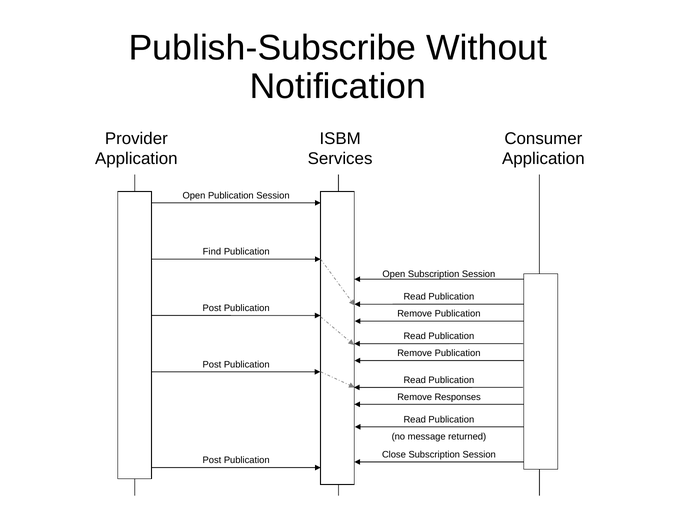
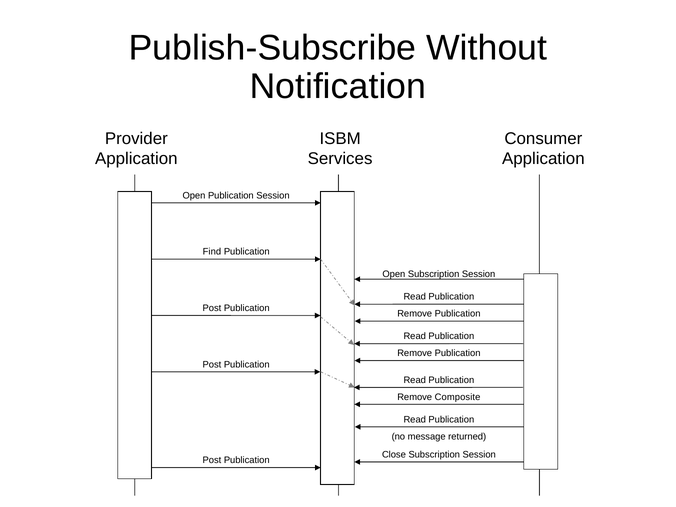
Responses: Responses -> Composite
